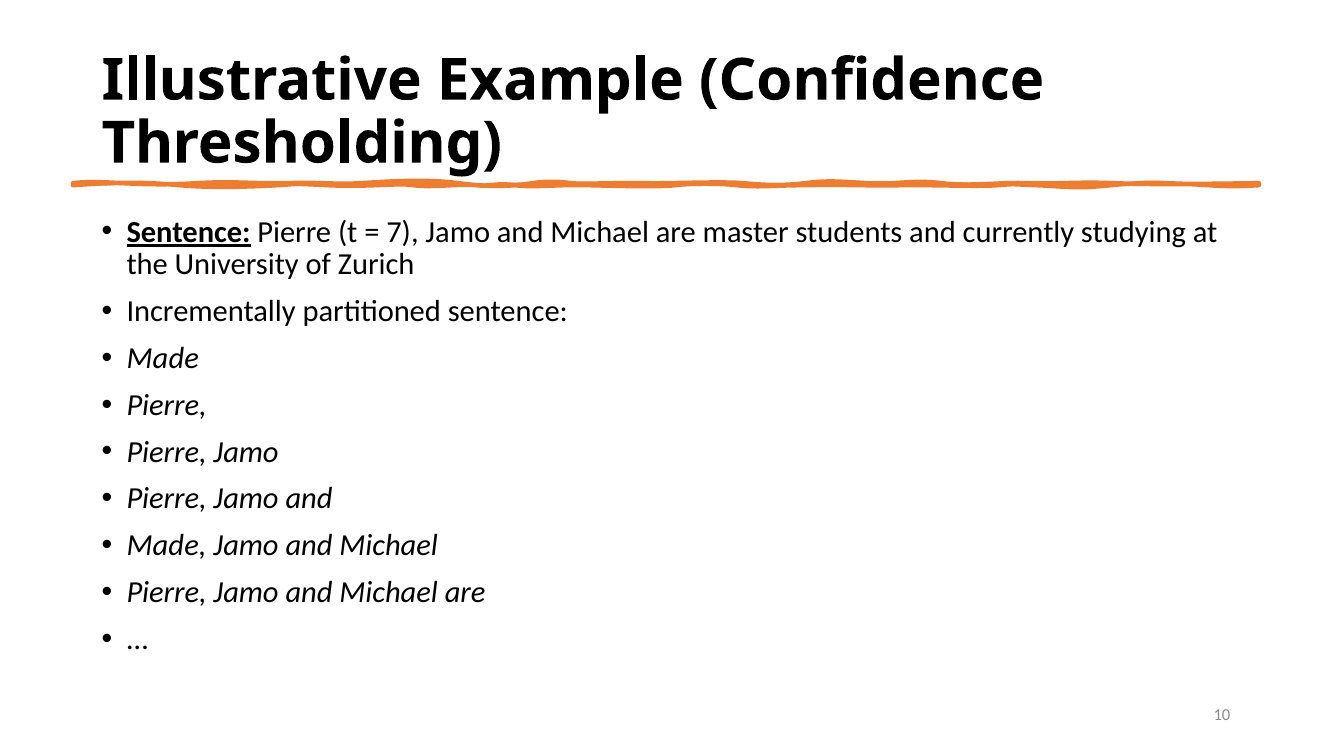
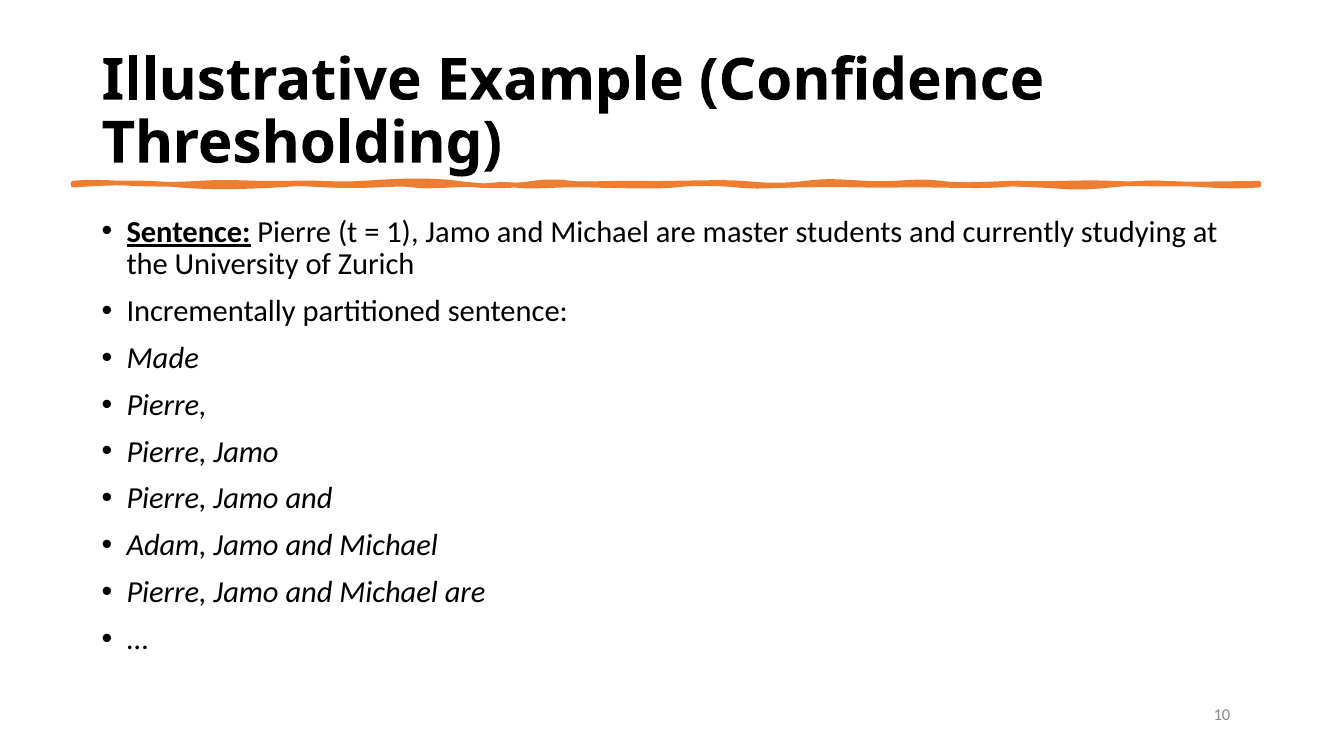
7: 7 -> 1
Made at (167, 546): Made -> Adam
